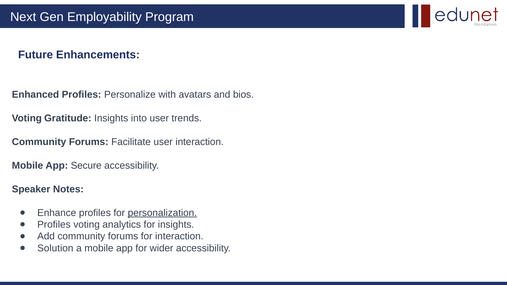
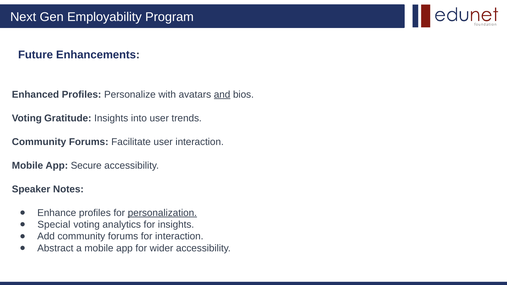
and underline: none -> present
Profiles at (54, 225): Profiles -> Special
Solution: Solution -> Abstract
